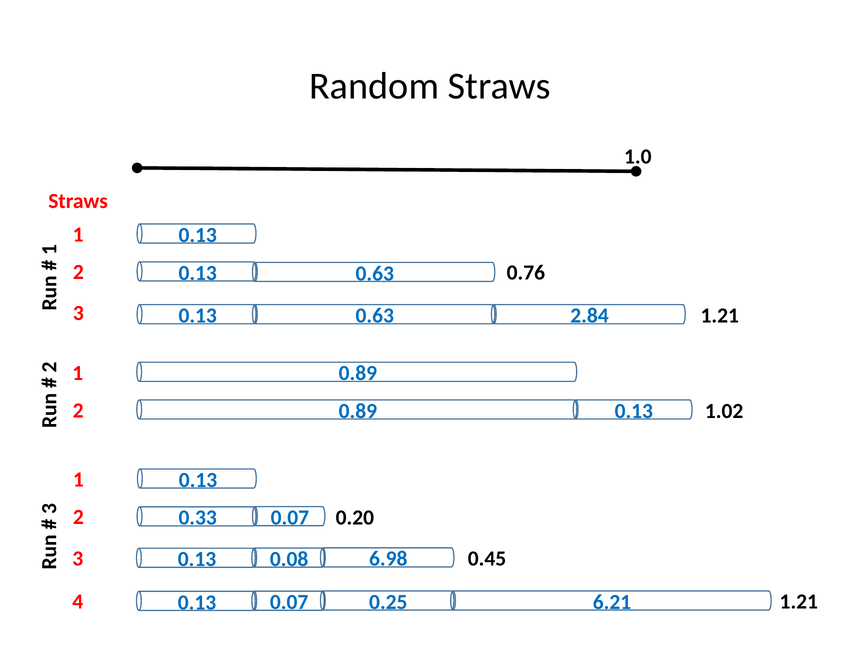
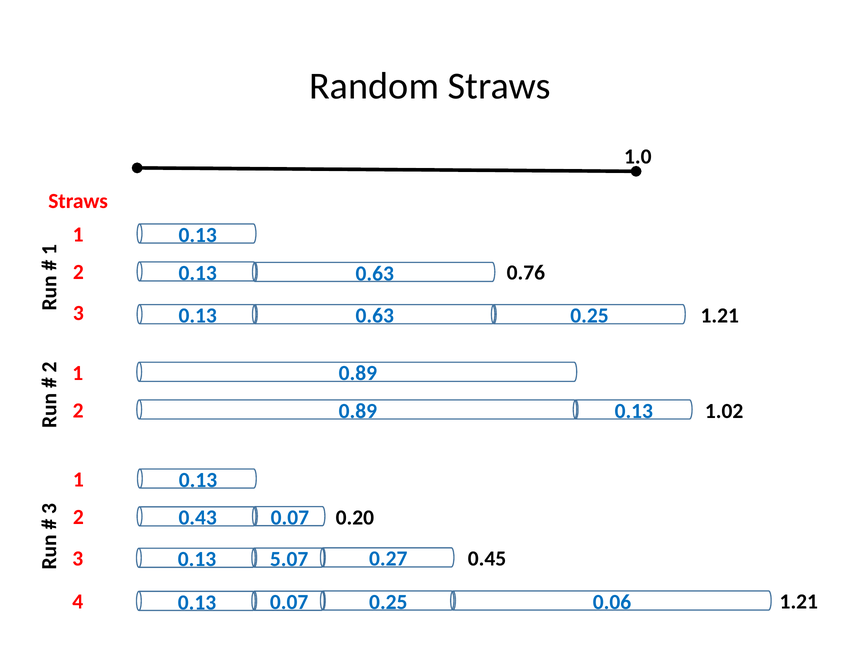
0.63 2.84: 2.84 -> 0.25
0.33: 0.33 -> 0.43
6.98: 6.98 -> 0.27
0.08: 0.08 -> 5.07
6.21: 6.21 -> 0.06
